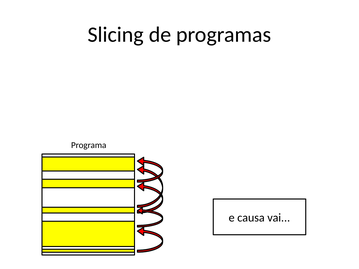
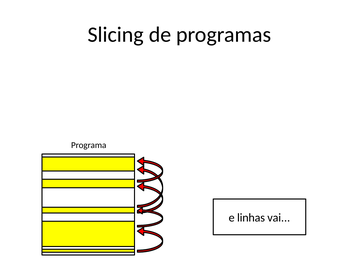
causa: causa -> linhas
